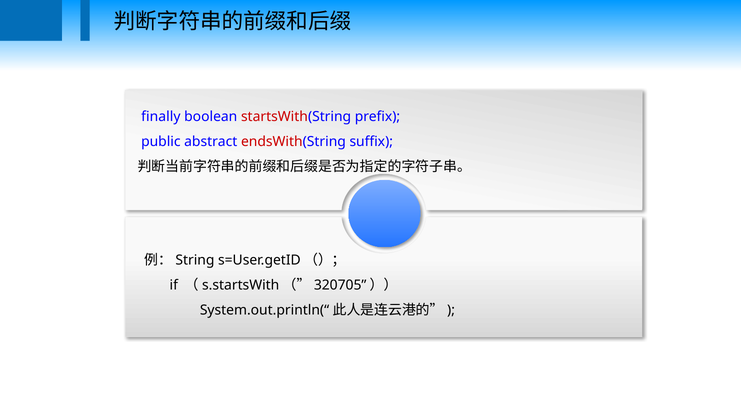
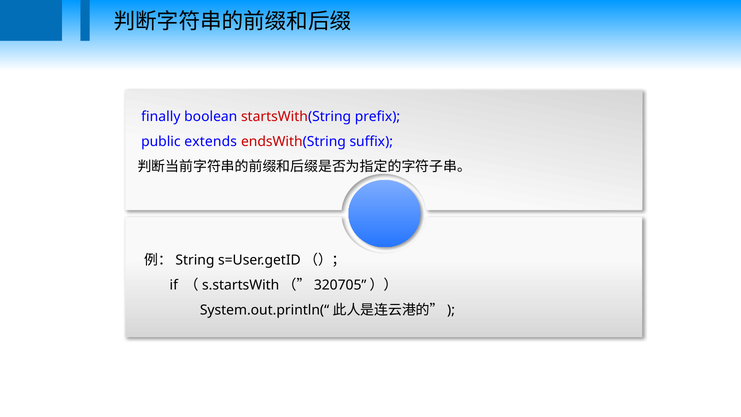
abstract: abstract -> extends
